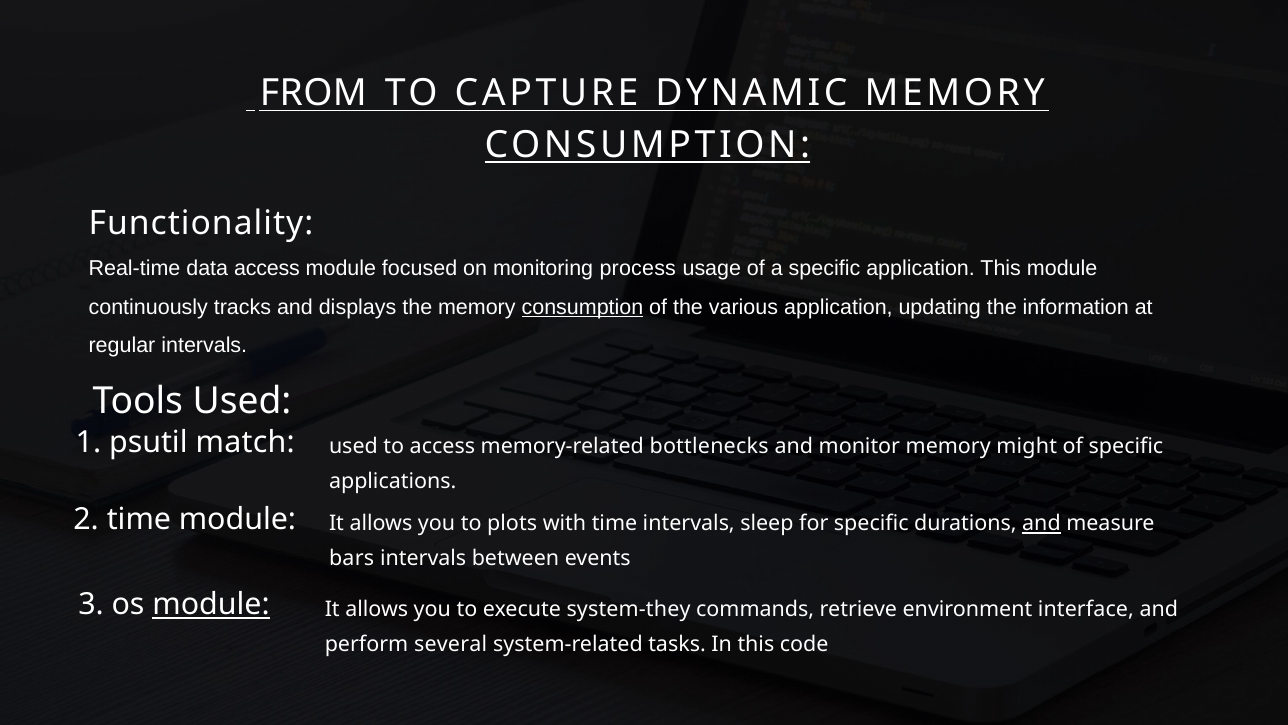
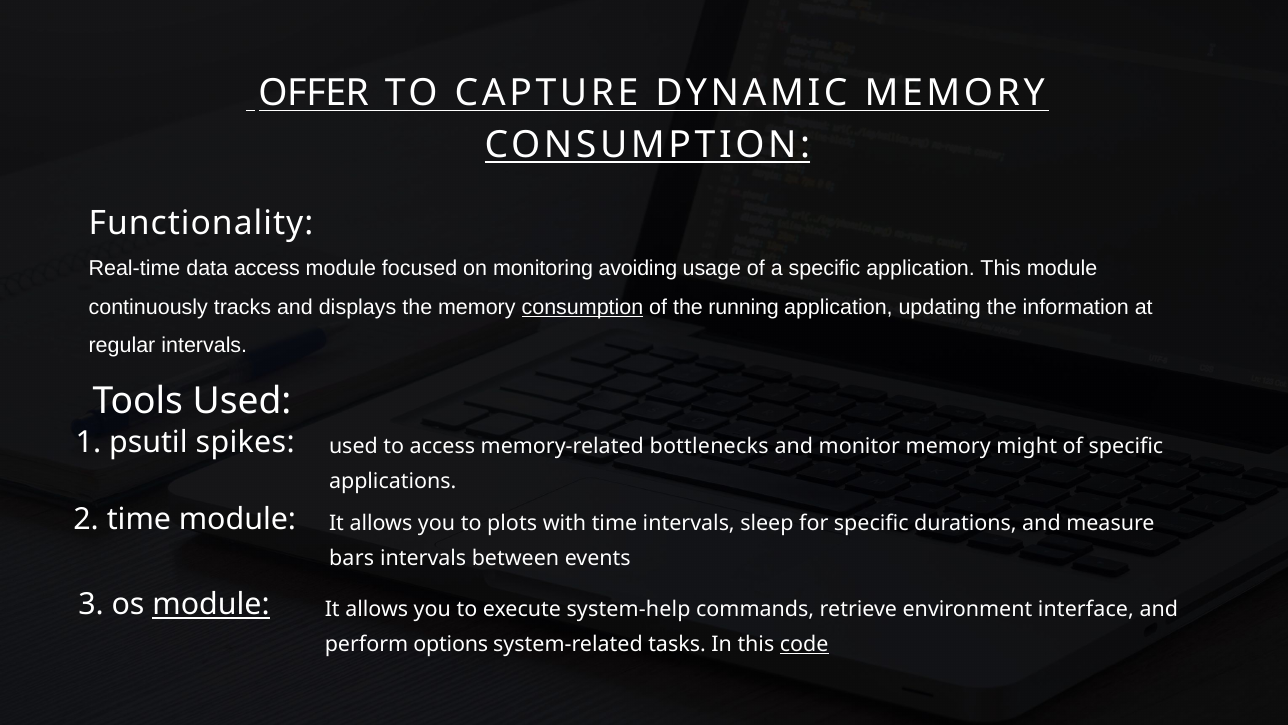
FROM: FROM -> OFFER
process: process -> avoiding
various: various -> running
match: match -> spikes
and at (1041, 523) underline: present -> none
system-they: system-they -> system-help
several: several -> options
code underline: none -> present
